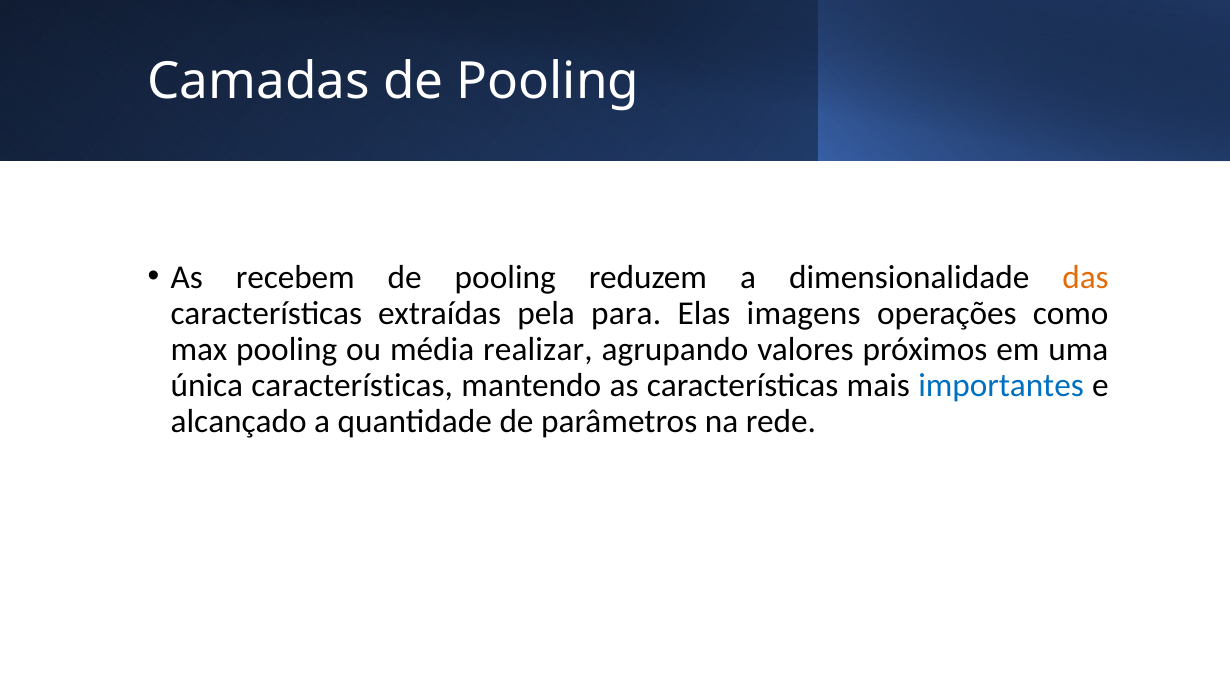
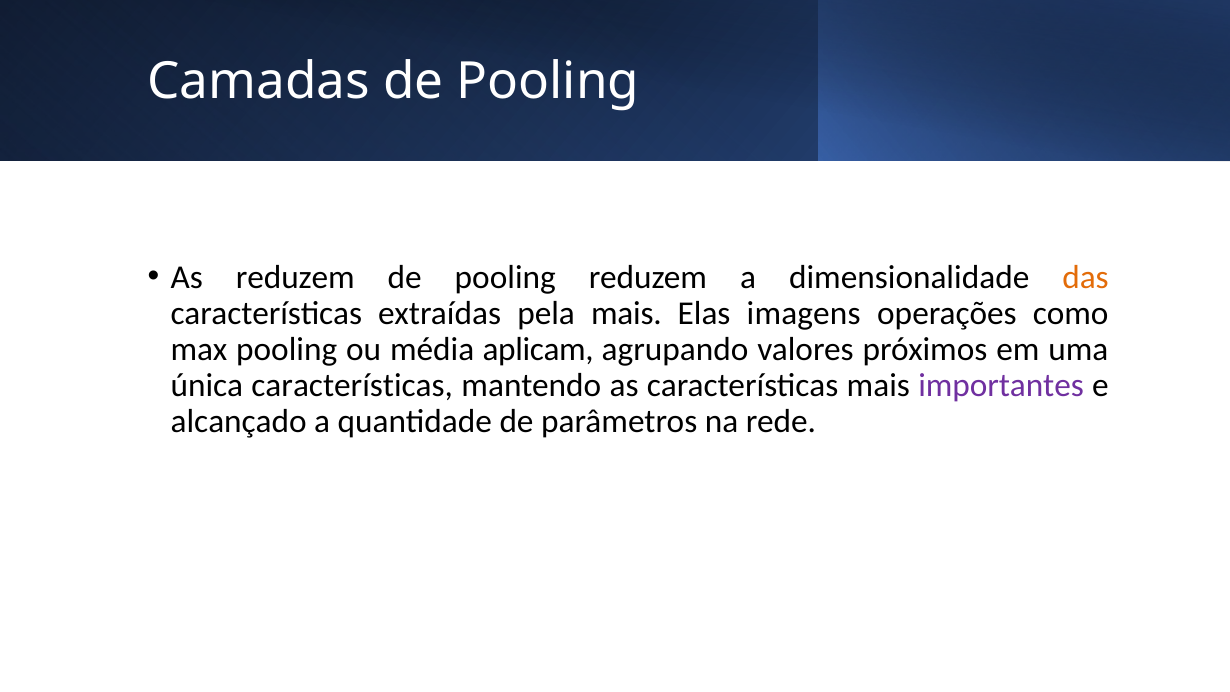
As recebem: recebem -> reduzem
pela para: para -> mais
realizar: realizar -> aplicam
importantes colour: blue -> purple
